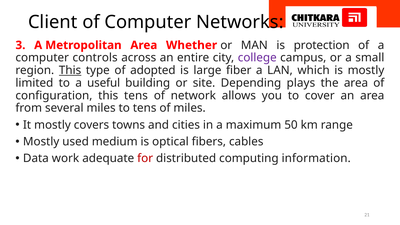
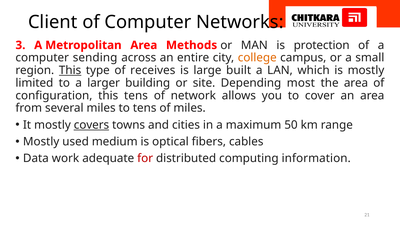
Whether: Whether -> Methods
controls: controls -> sending
college colour: purple -> orange
adopted: adopted -> receives
fiber: fiber -> built
useful: useful -> larger
plays: plays -> most
covers underline: none -> present
